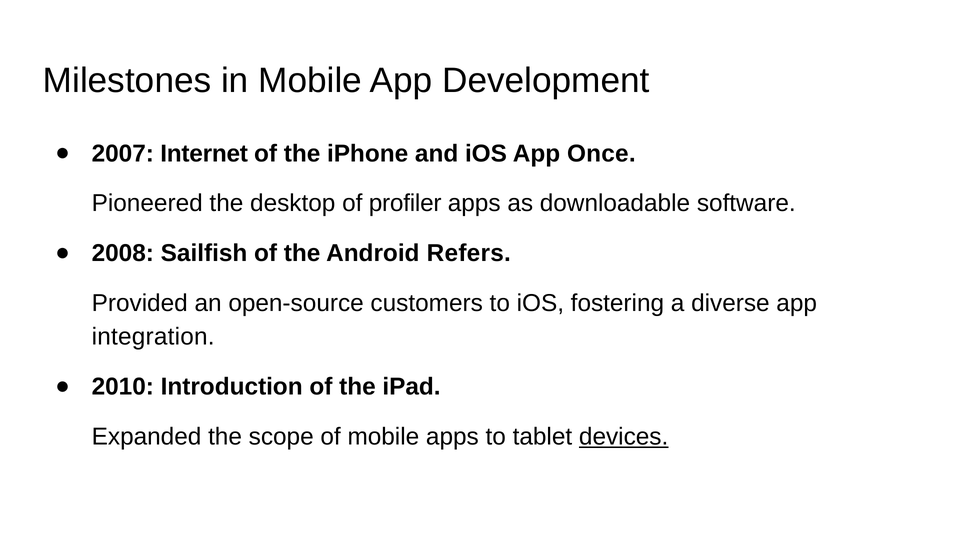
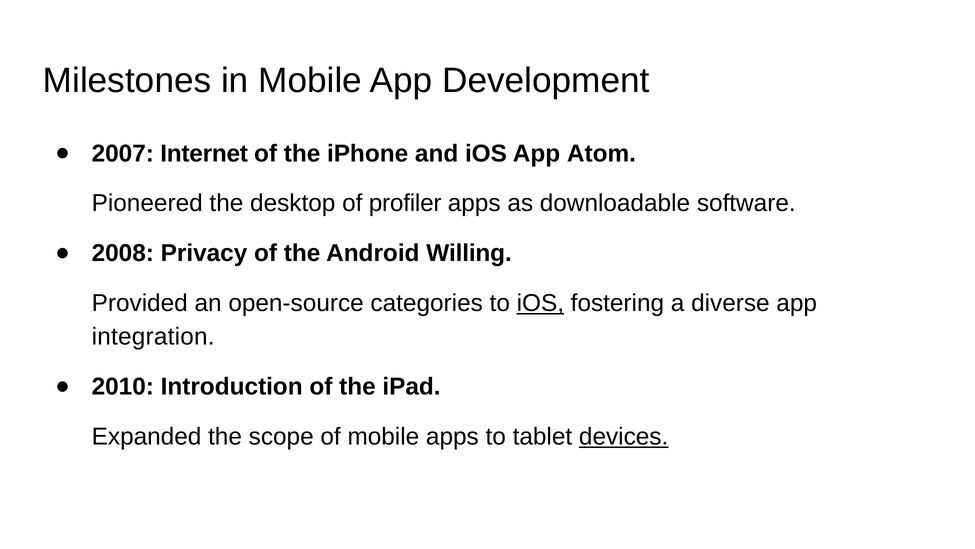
Once: Once -> Atom
Sailfish: Sailfish -> Privacy
Refers: Refers -> Willing
customers: customers -> categories
iOS at (540, 303) underline: none -> present
